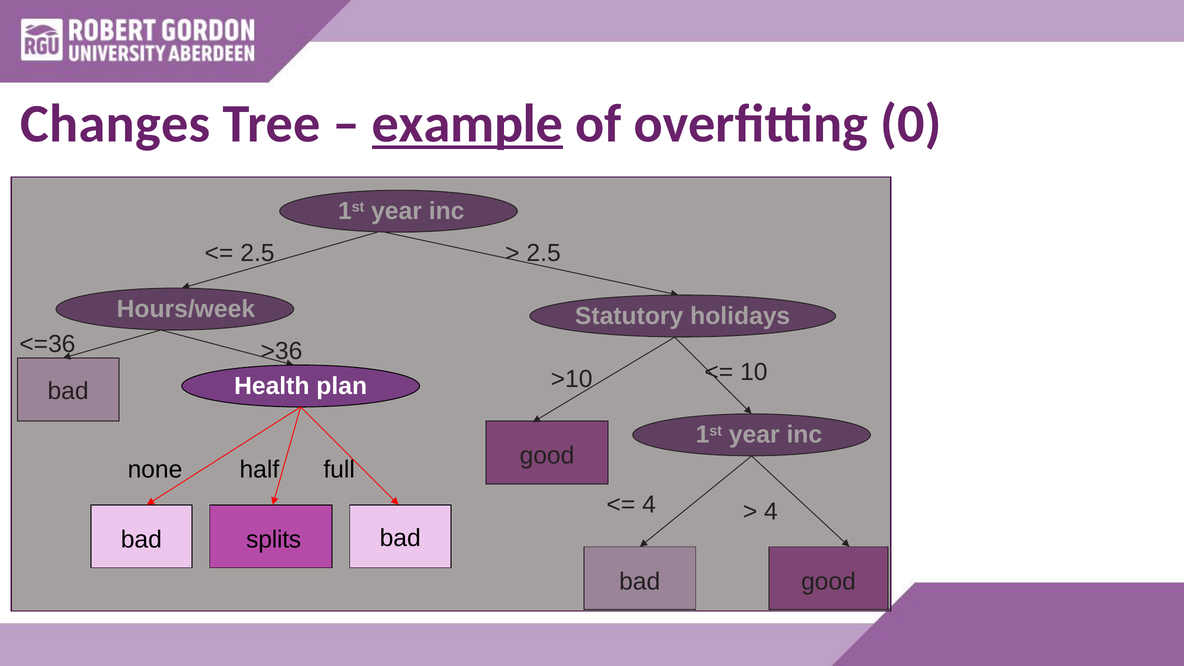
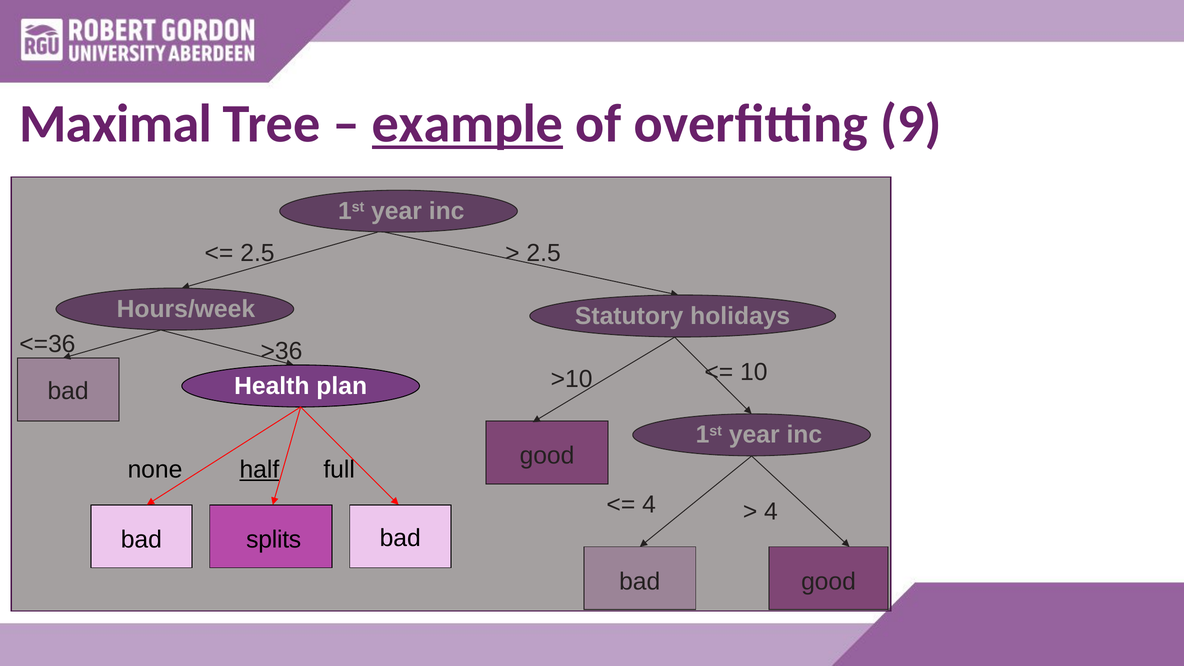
Changes: Changes -> Maximal
0: 0 -> 9
half underline: none -> present
